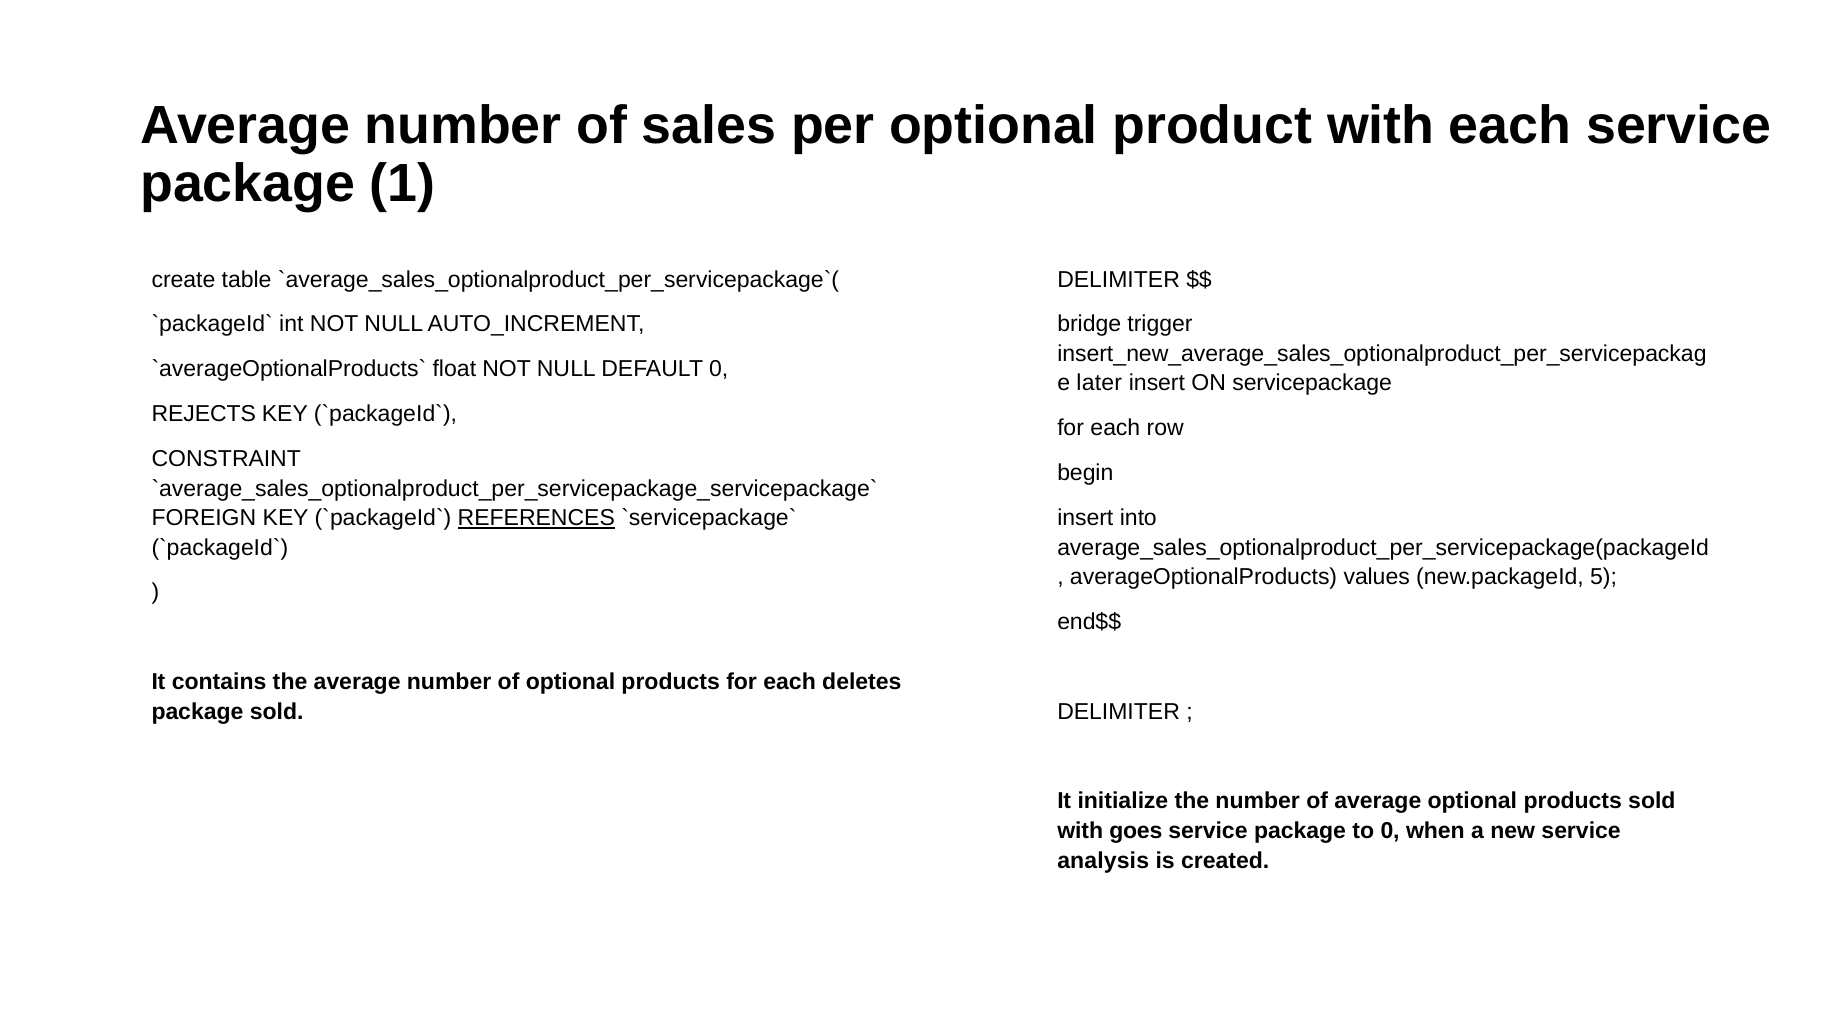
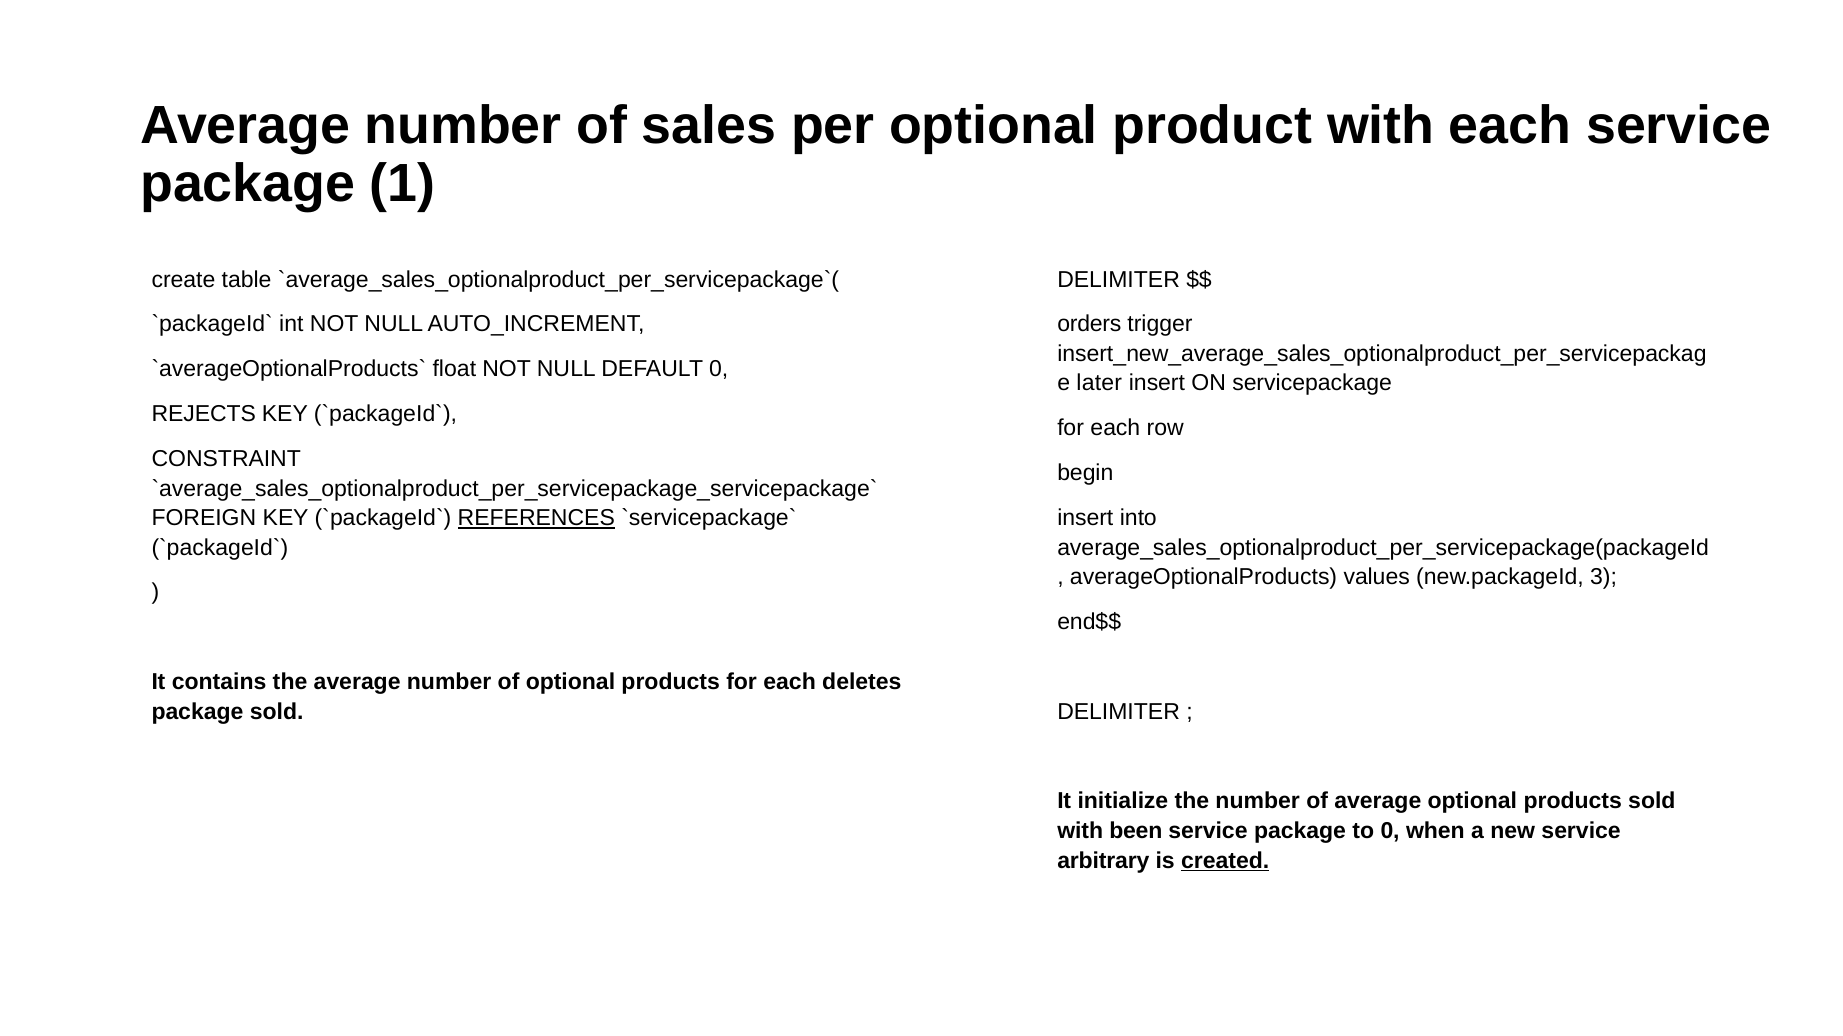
bridge: bridge -> orders
5: 5 -> 3
goes: goes -> been
analysis: analysis -> arbitrary
created underline: none -> present
